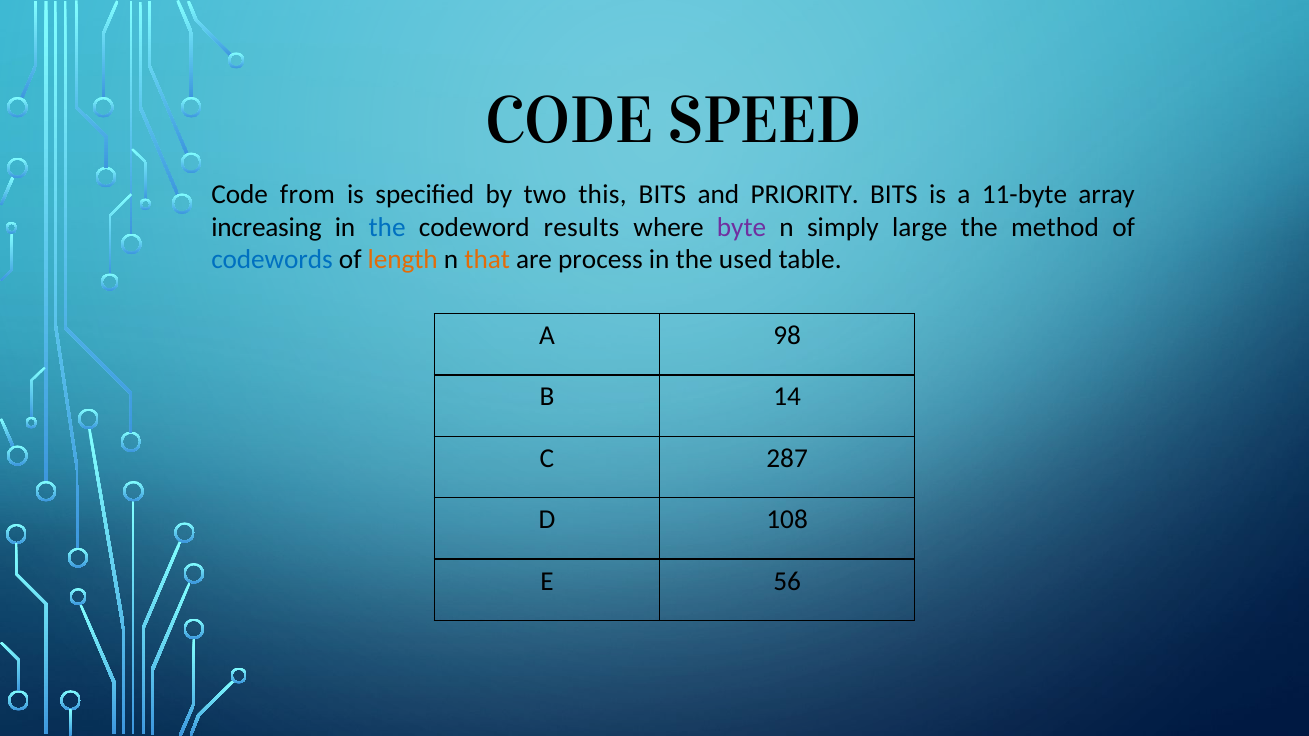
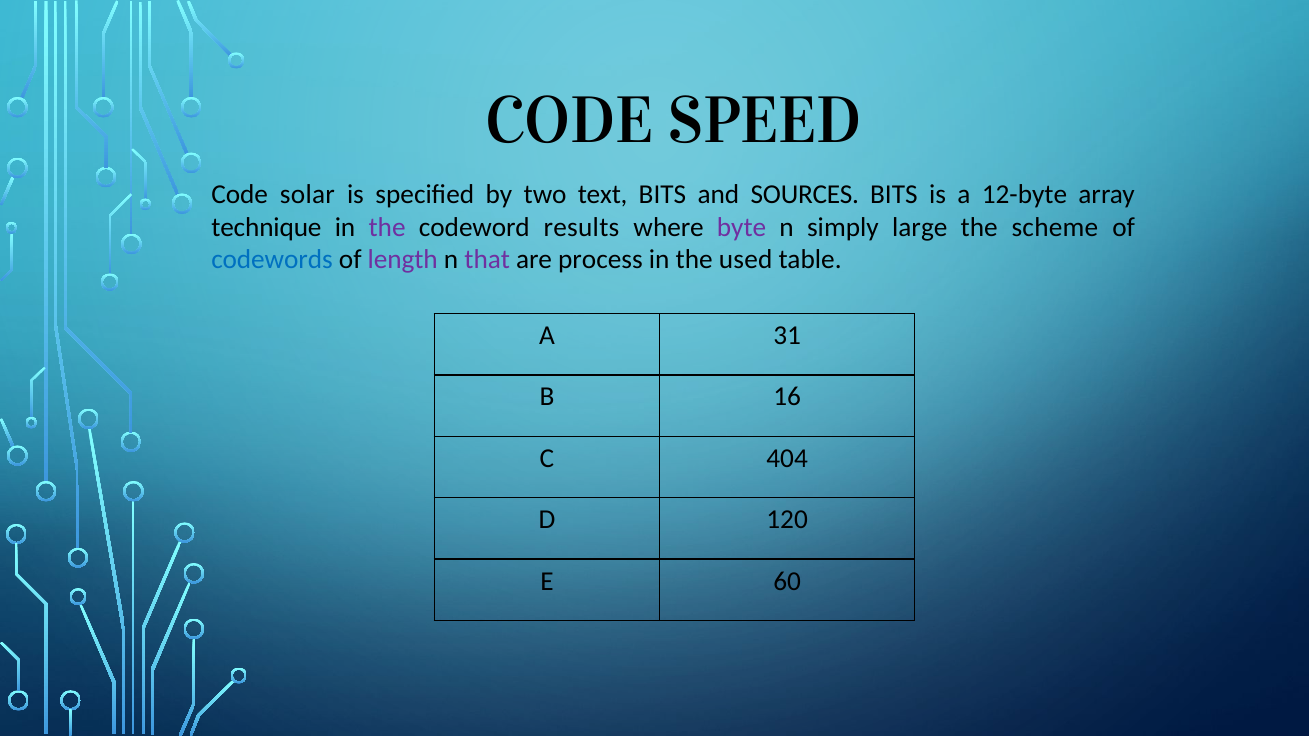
from: from -> solar
this: this -> text
PRIORITY: PRIORITY -> SOURCES
11-byte: 11-byte -> 12-byte
increasing: increasing -> technique
the at (387, 227) colour: blue -> purple
method: method -> scheme
length colour: orange -> purple
that colour: orange -> purple
98: 98 -> 31
14: 14 -> 16
287: 287 -> 404
108: 108 -> 120
56: 56 -> 60
